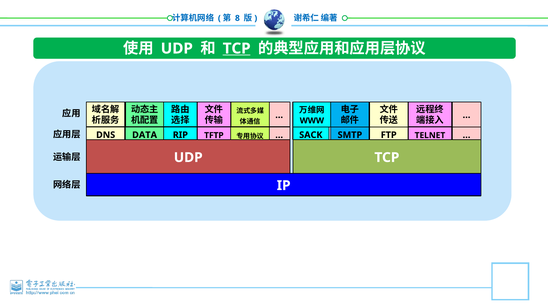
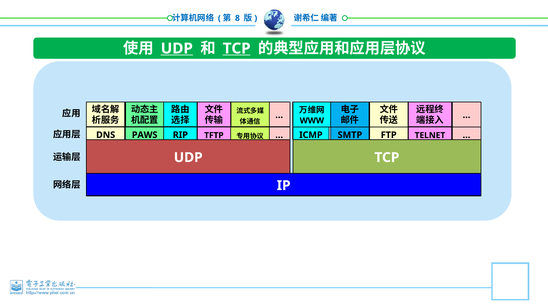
UDP at (177, 49) underline: none -> present
DATA: DATA -> PAWS
SACK: SACK -> ICMP
